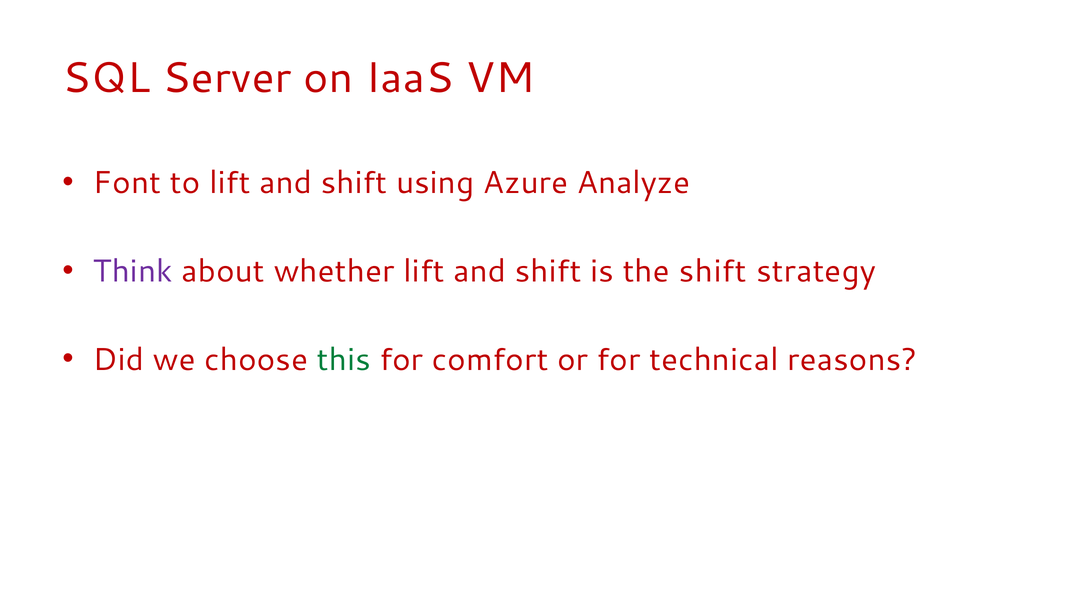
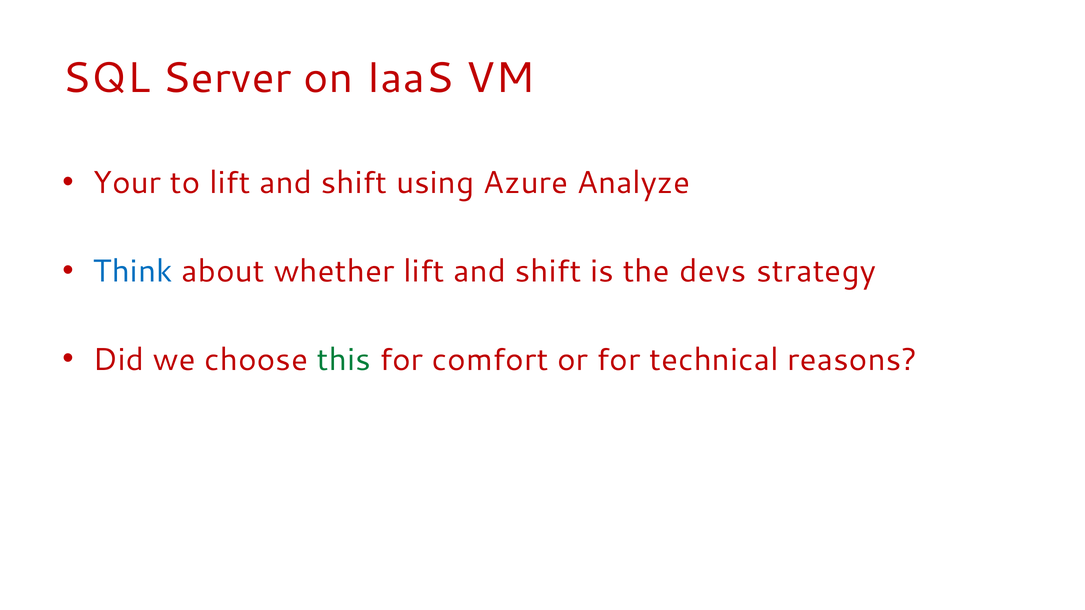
Font: Font -> Your
Think colour: purple -> blue
the shift: shift -> devs
